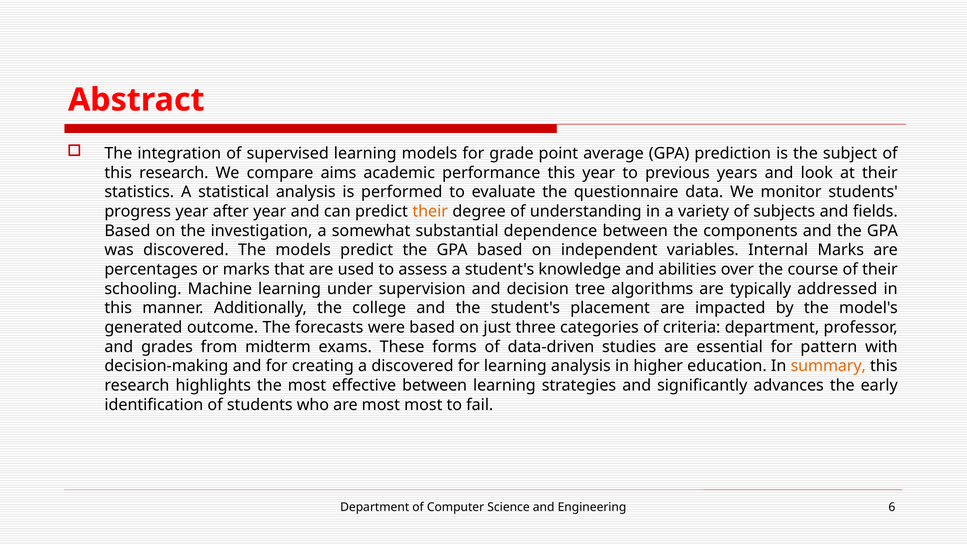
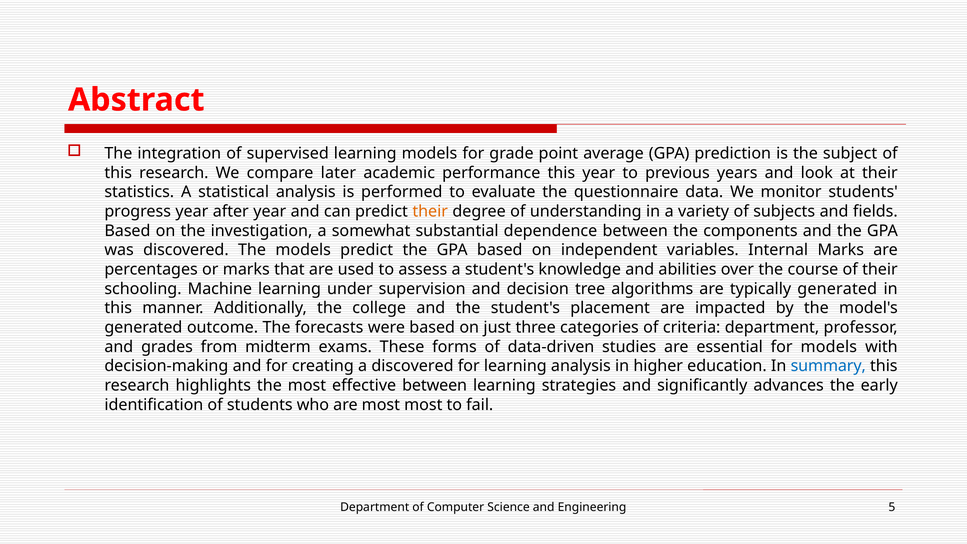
aims: aims -> later
typically addressed: addressed -> generated
for pattern: pattern -> models
summary colour: orange -> blue
6: 6 -> 5
